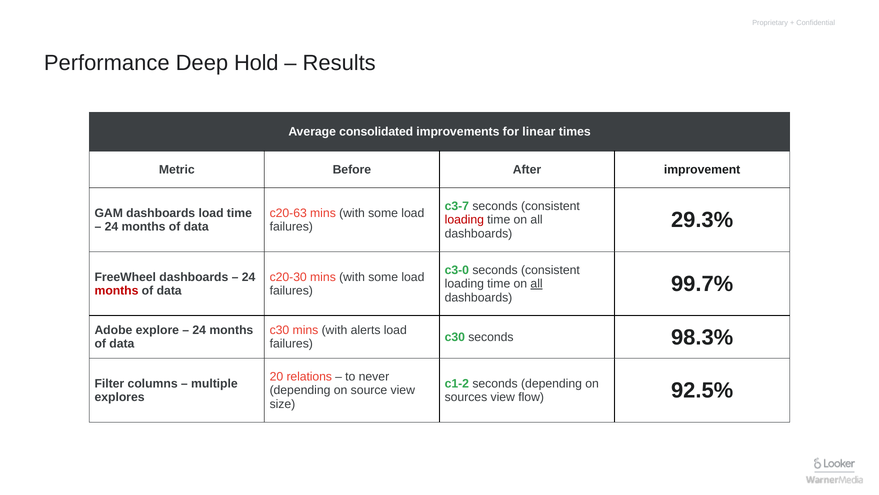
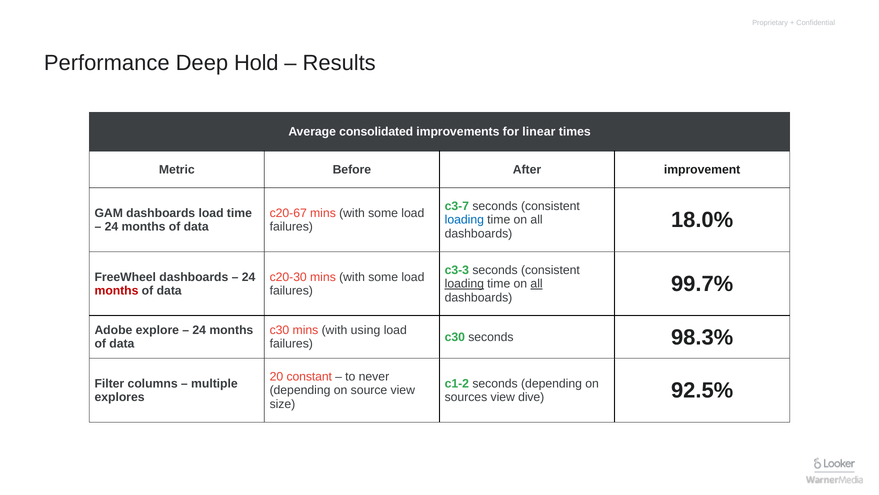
c20-63: c20-63 -> c20-67
29.3%: 29.3% -> 18.0%
loading at (464, 220) colour: red -> blue
c3-0: c3-0 -> c3-3
loading at (464, 284) underline: none -> present
alerts: alerts -> using
relations: relations -> constant
flow: flow -> dive
